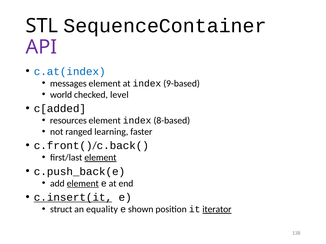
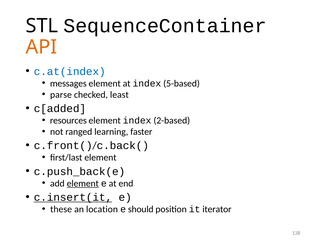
API colour: purple -> orange
9-based: 9-based -> 5-based
world: world -> parse
level: level -> least
8-based: 8-based -> 2-based
element at (100, 158) underline: present -> none
struct: struct -> these
equality: equality -> location
shown: shown -> should
iterator underline: present -> none
